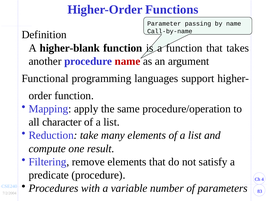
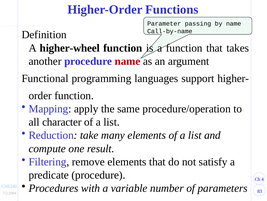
higher-blank: higher-blank -> higher-wheel
